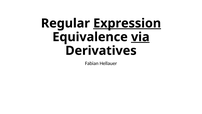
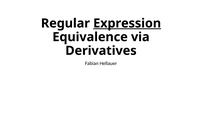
via underline: present -> none
